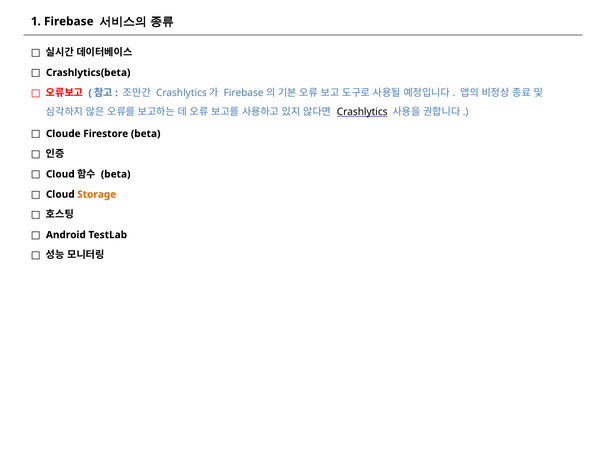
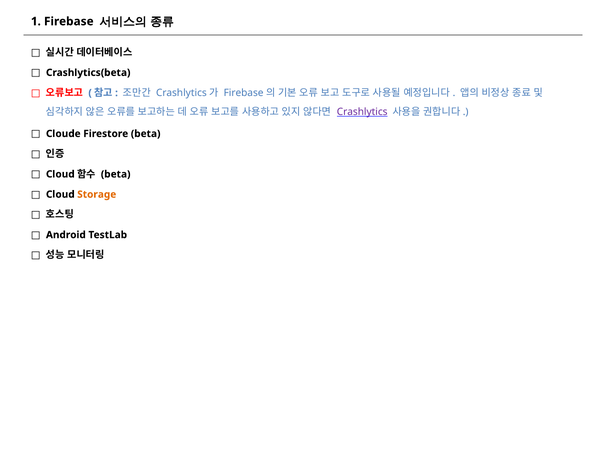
Crashlytics colour: black -> purple
